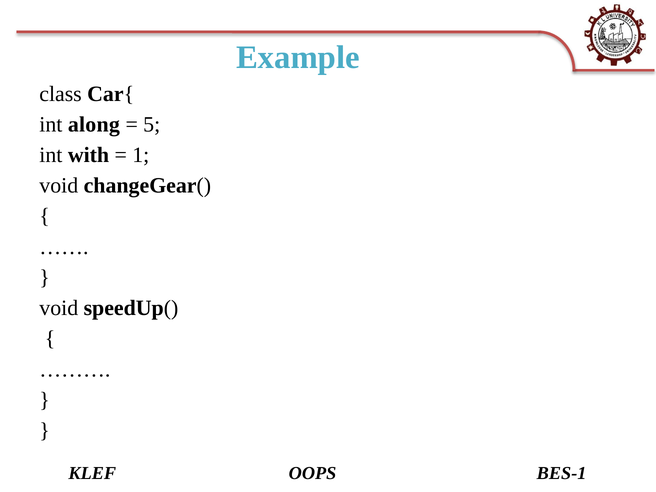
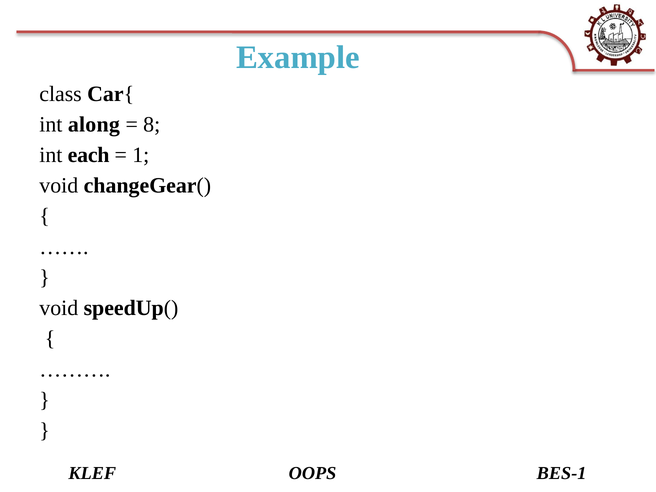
5: 5 -> 8
with: with -> each
